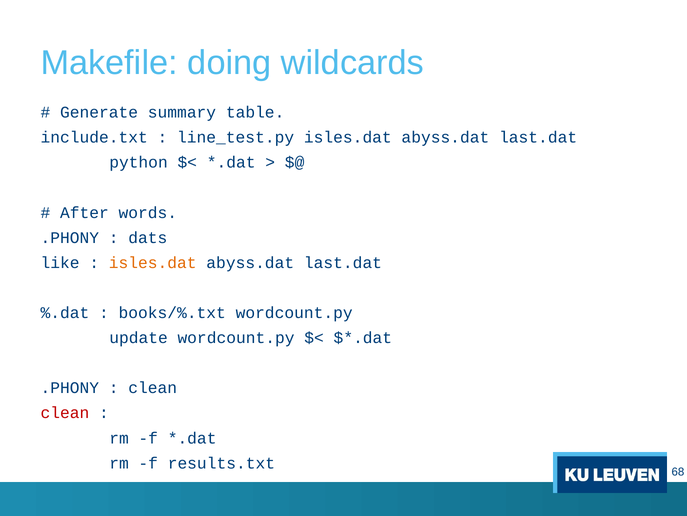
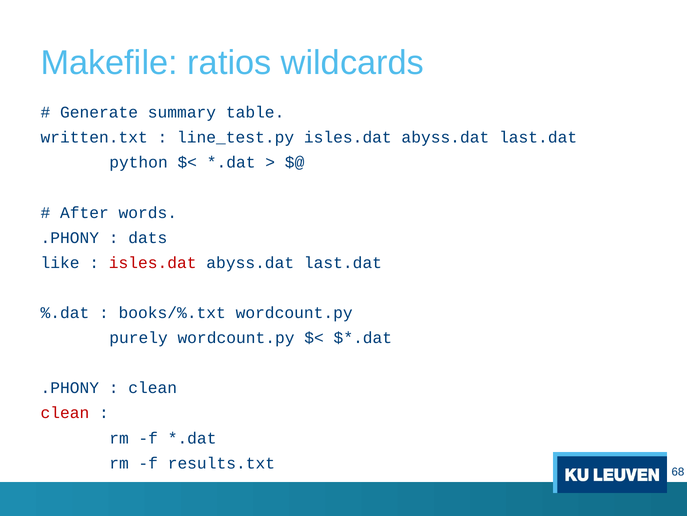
doing: doing -> ratios
include.txt: include.txt -> written.txt
isles.dat at (153, 262) colour: orange -> red
update: update -> purely
